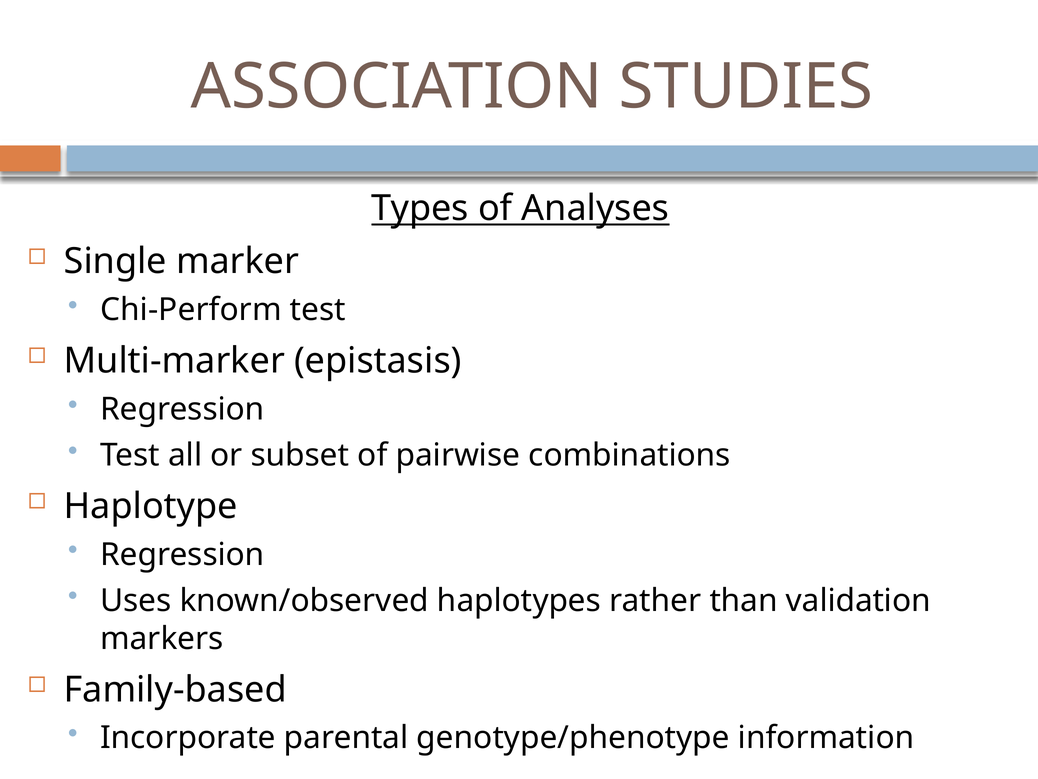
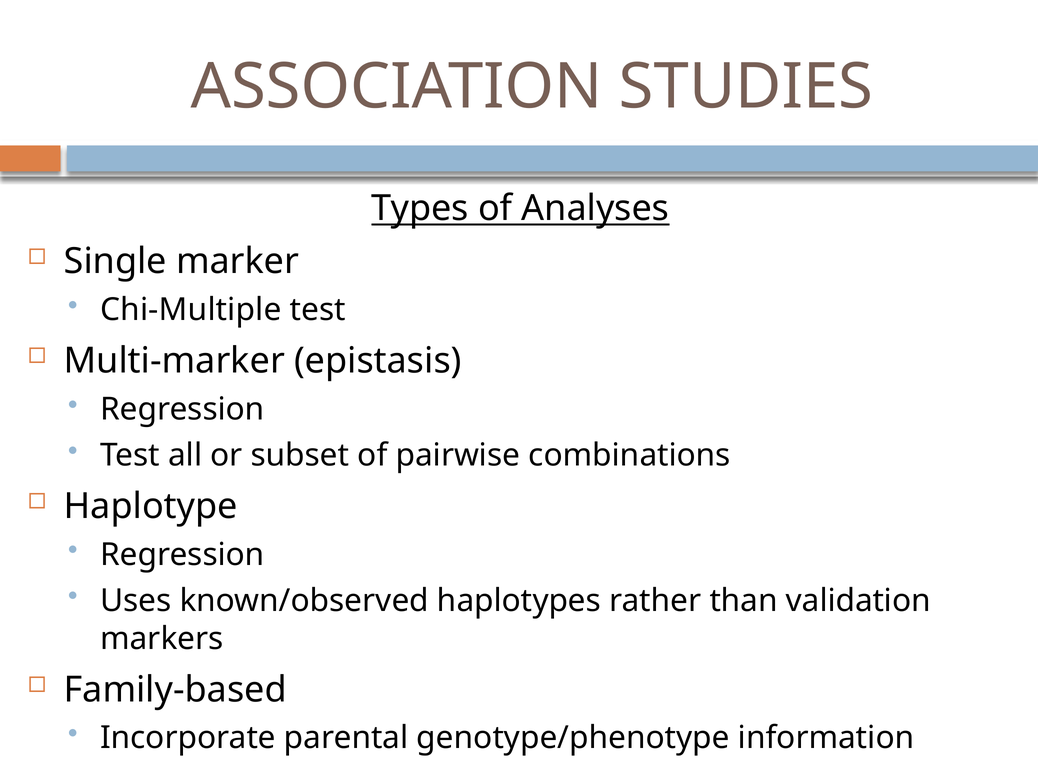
Chi-Perform: Chi-Perform -> Chi-Multiple
